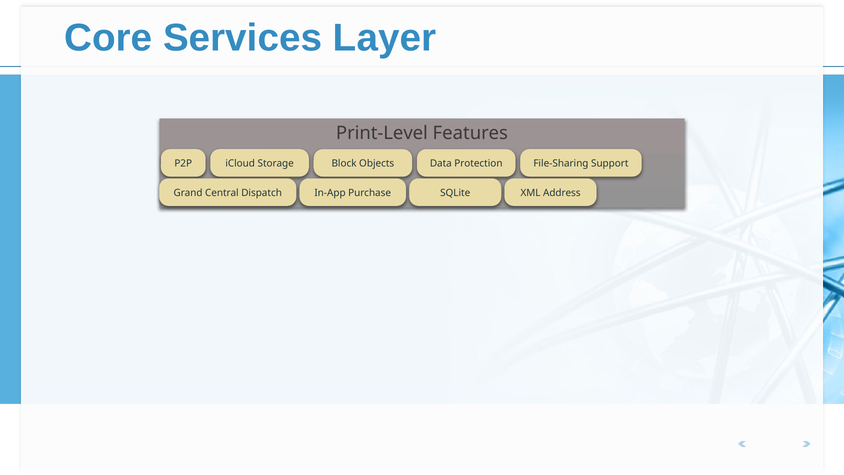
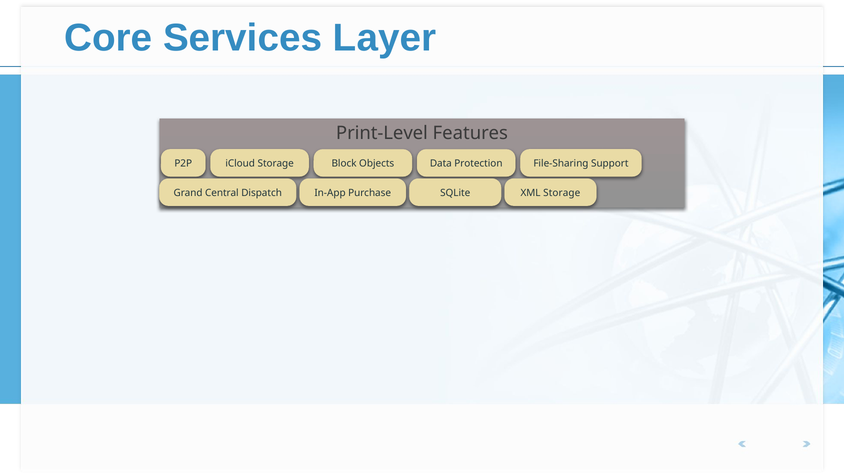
XML Address: Address -> Storage
